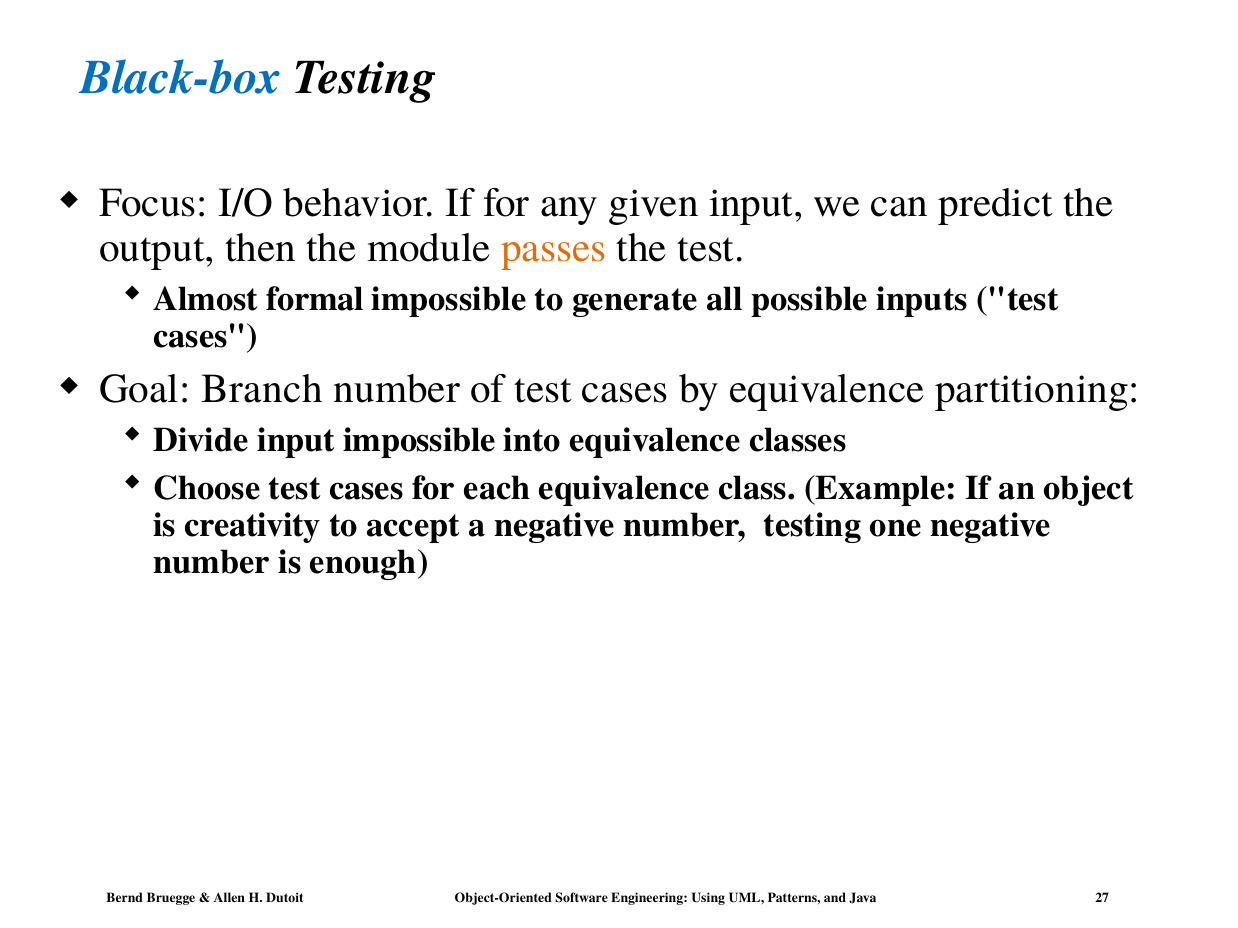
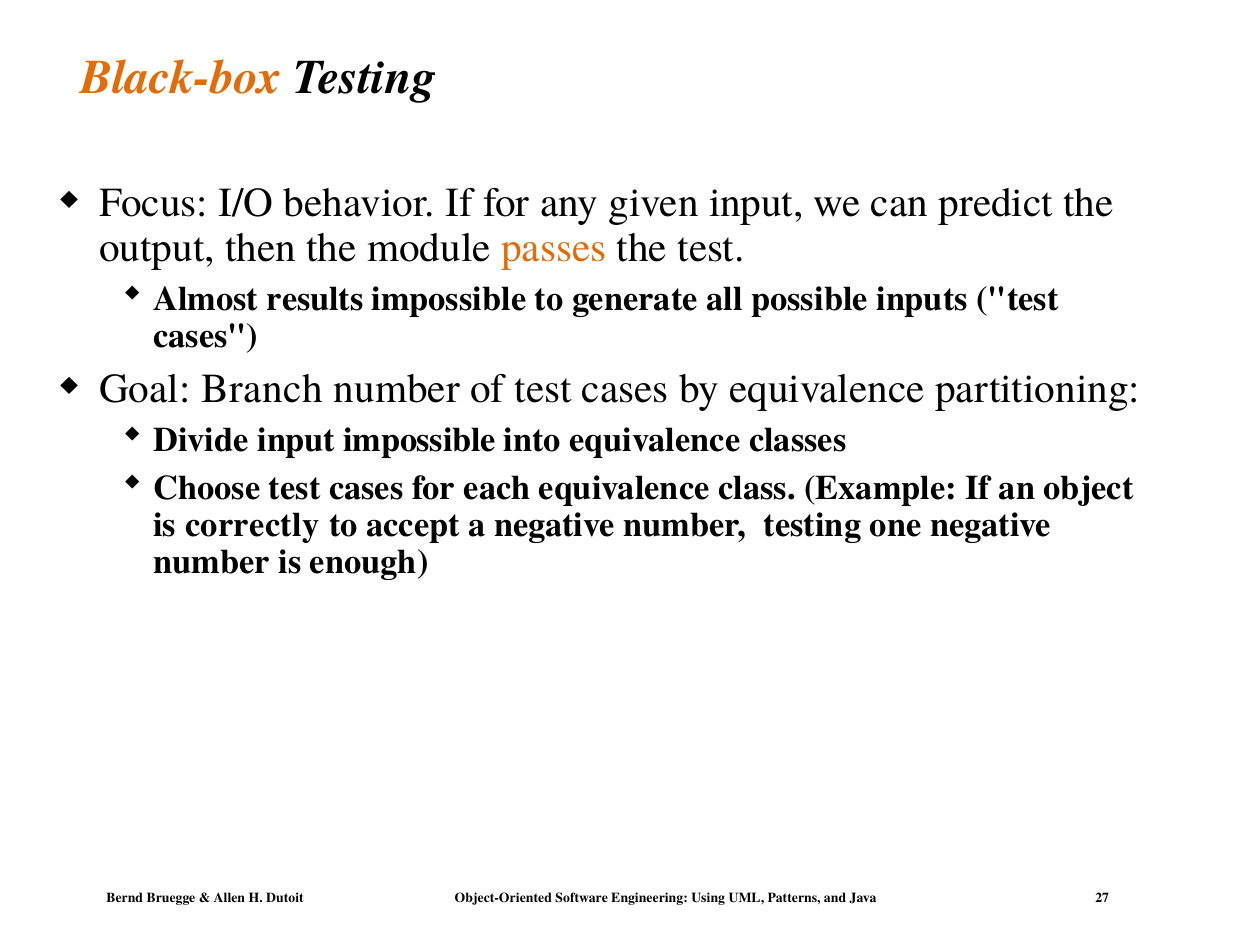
Black-box colour: blue -> orange
formal: formal -> results
creativity: creativity -> correctly
